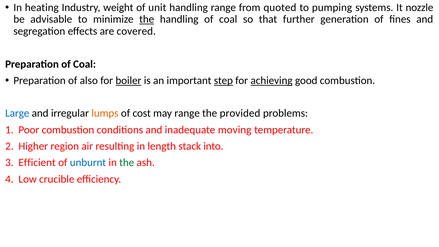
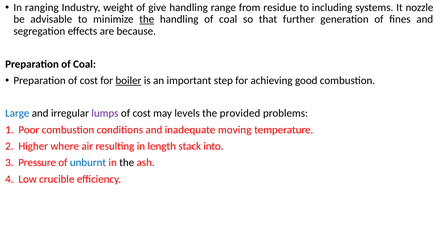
heating: heating -> ranging
unit: unit -> give
quoted: quoted -> residue
pumping: pumping -> including
covered: covered -> because
Preparation of also: also -> cost
step underline: present -> none
achieving underline: present -> none
lumps colour: orange -> purple
may range: range -> levels
region: region -> where
Efficient: Efficient -> Pressure
the at (127, 163) colour: green -> black
